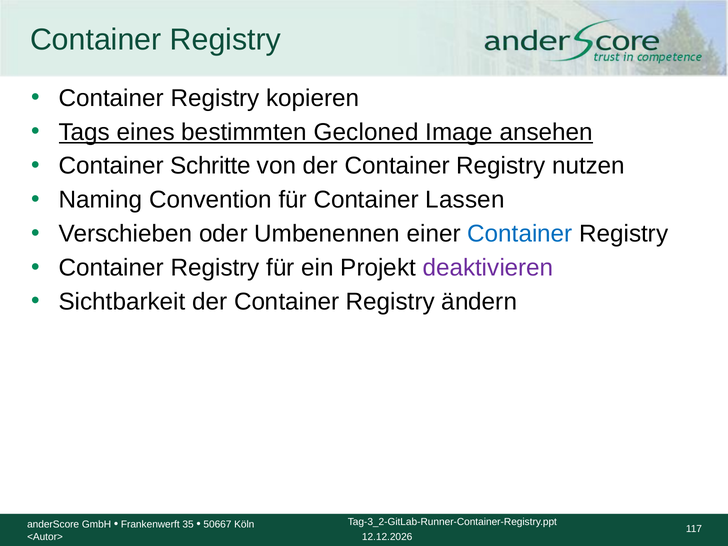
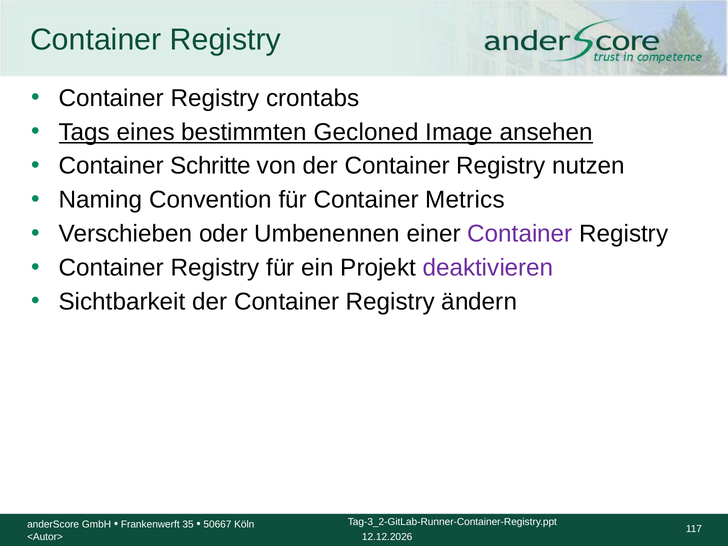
kopieren: kopieren -> crontabs
Lassen: Lassen -> Metrics
Container at (520, 234) colour: blue -> purple
